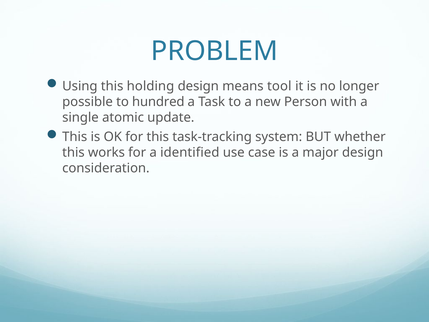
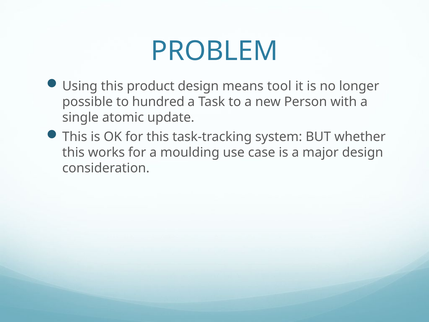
holding: holding -> product
identified: identified -> moulding
